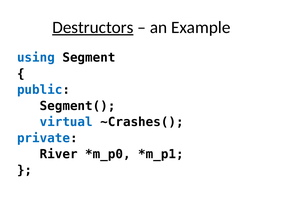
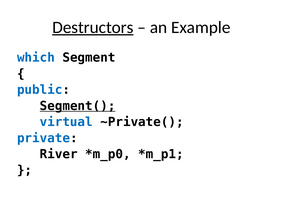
using: using -> which
Segment( underline: none -> present
~Crashes(: ~Crashes( -> ~Private(
